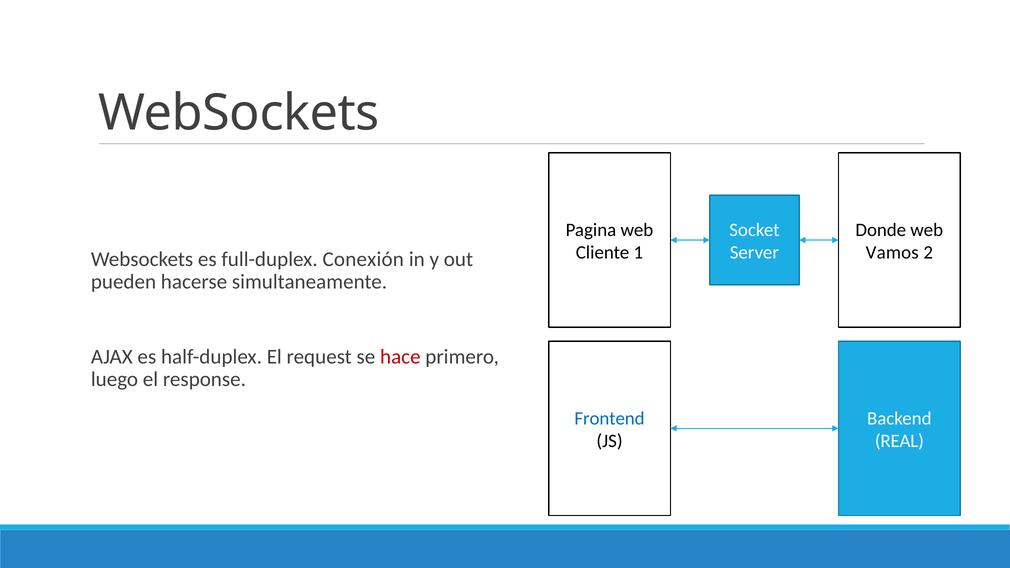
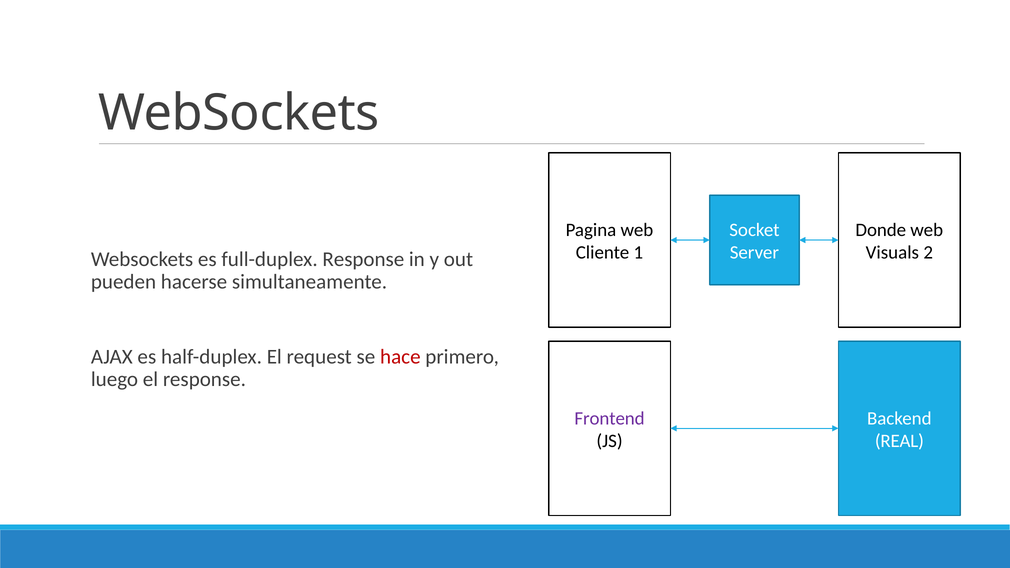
Vamos: Vamos -> Visuals
full-duplex Conexión: Conexión -> Response
Frontend colour: blue -> purple
